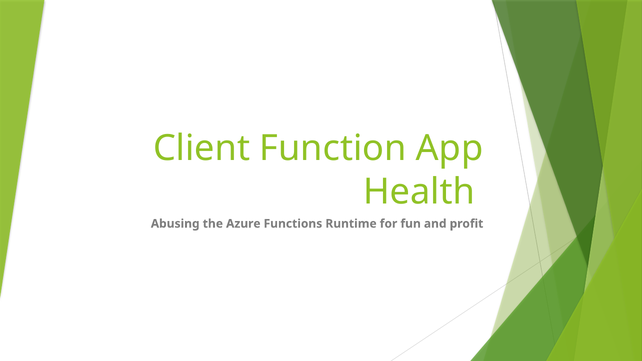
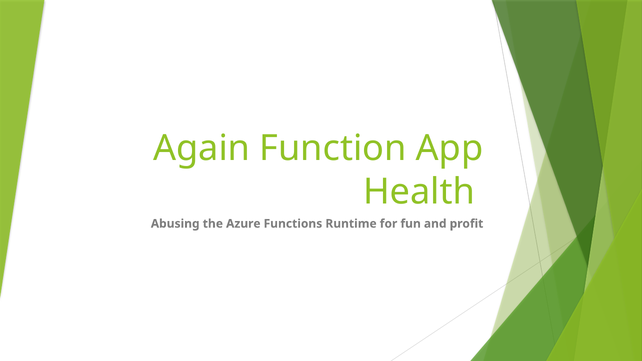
Client: Client -> Again
